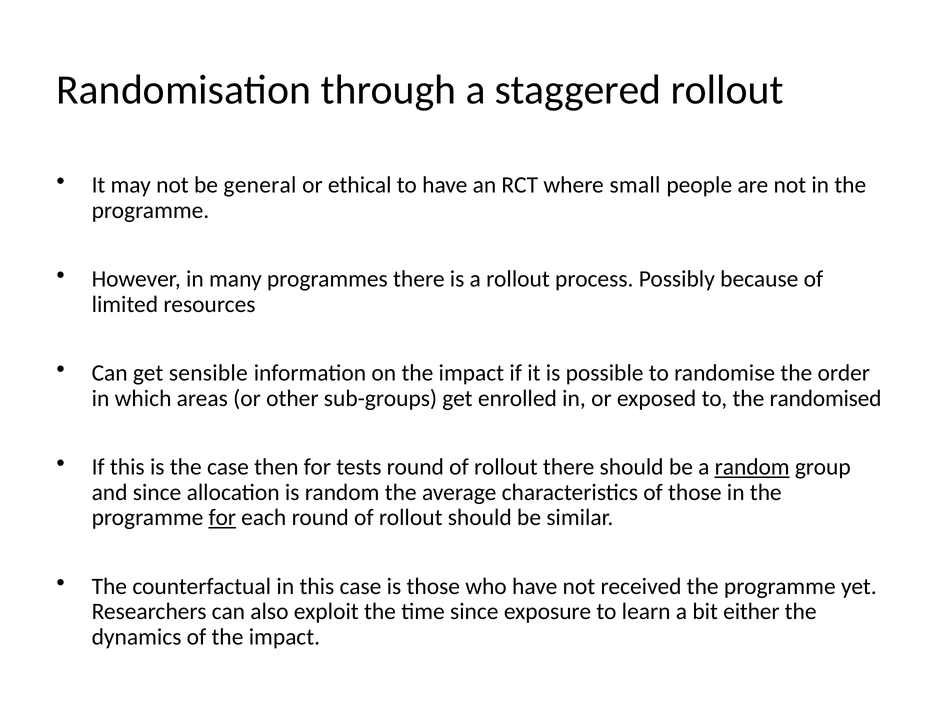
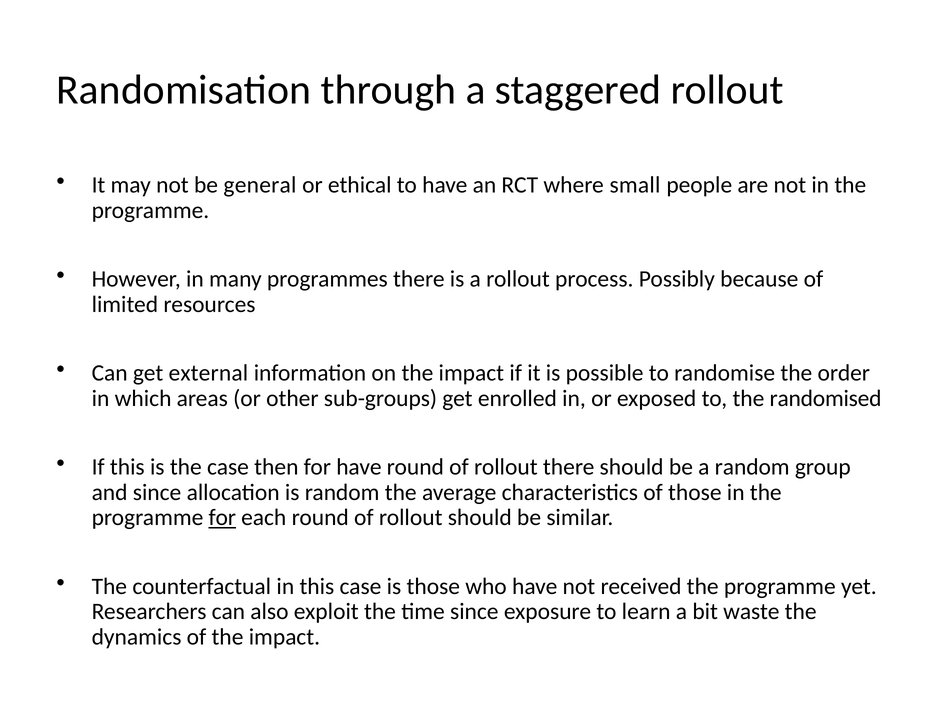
sensible: sensible -> external
for tests: tests -> have
random at (752, 467) underline: present -> none
either: either -> waste
